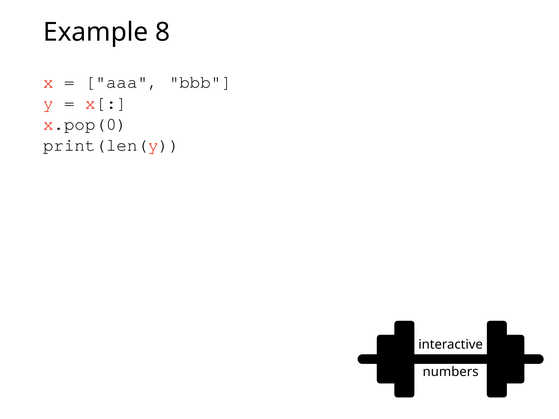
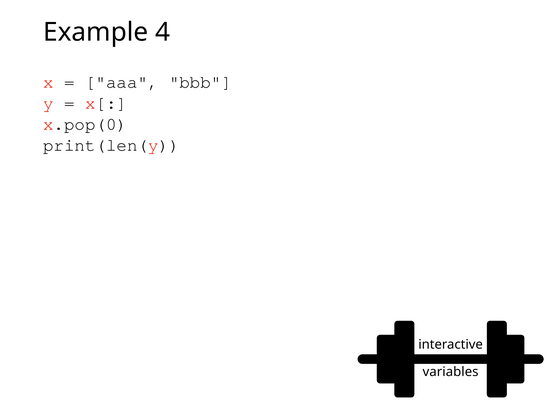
8: 8 -> 4
numbers: numbers -> variables
